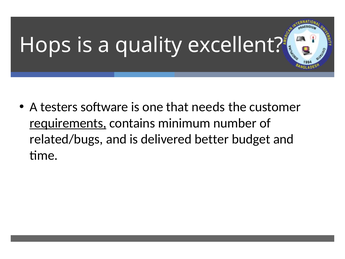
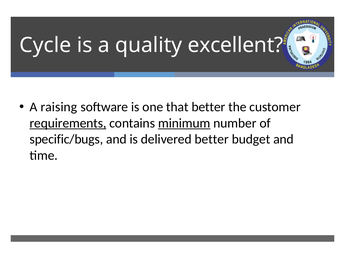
Hops: Hops -> Cycle
testers: testers -> raising
that needs: needs -> better
minimum underline: none -> present
related/bugs: related/bugs -> specific/bugs
